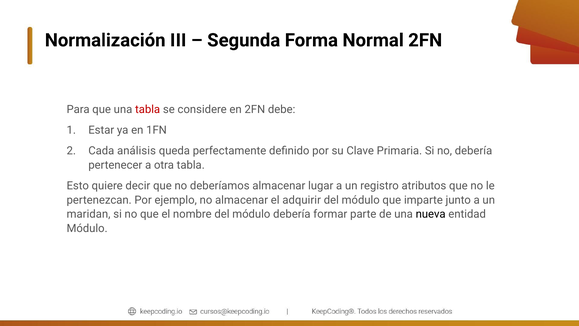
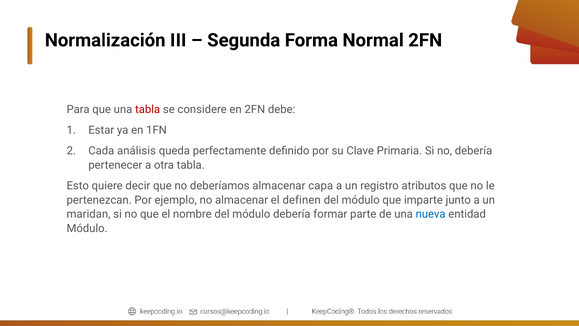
lugar: lugar -> capa
adquirir: adquirir -> definen
nueva colour: black -> blue
